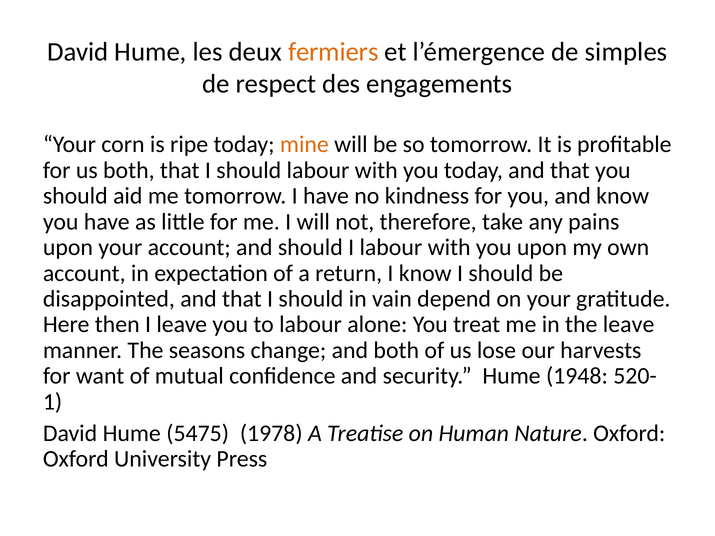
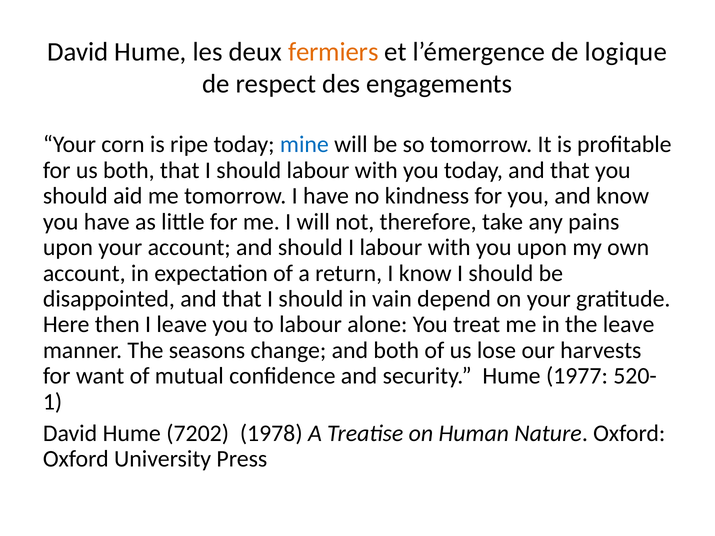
simples: simples -> logique
mine colour: orange -> blue
1948: 1948 -> 1977
5475: 5475 -> 7202
